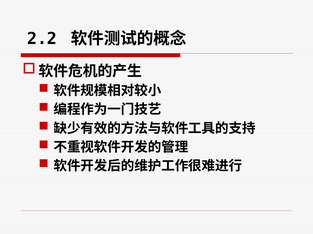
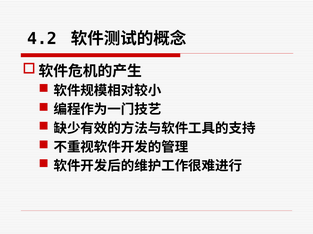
2.2: 2.2 -> 4.2
